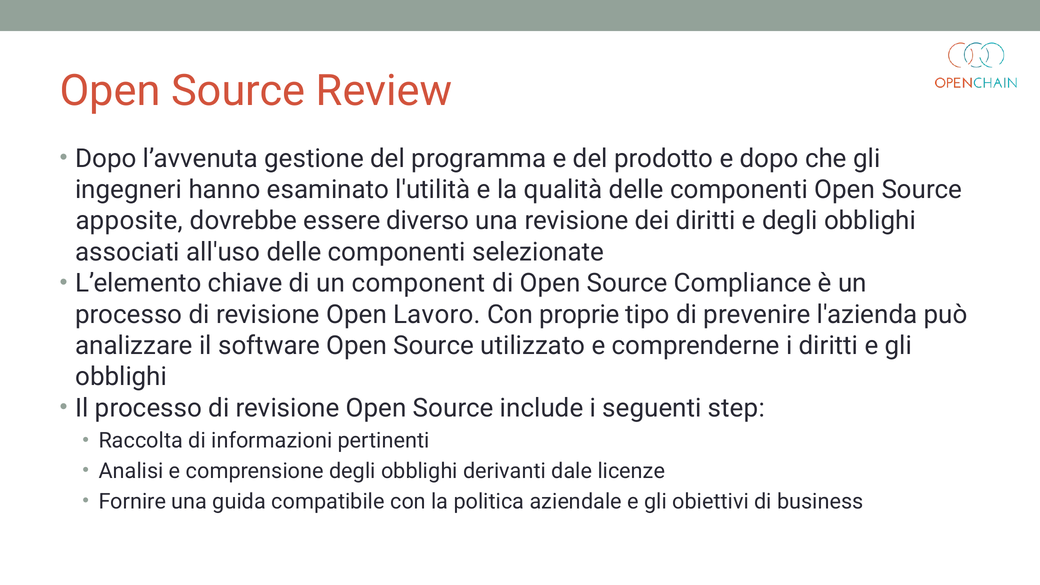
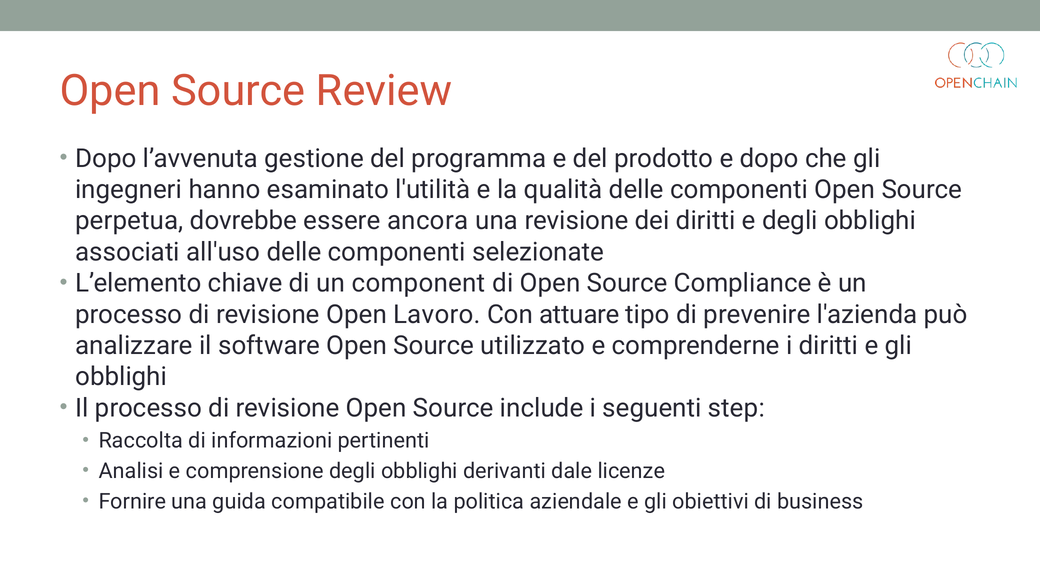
apposite: apposite -> perpetua
diverso: diverso -> ancora
proprie: proprie -> attuare
